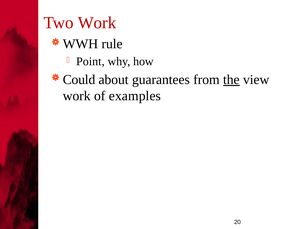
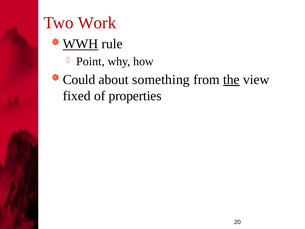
WWH underline: none -> present
guarantees: guarantees -> something
work at (77, 96): work -> fixed
examples: examples -> properties
